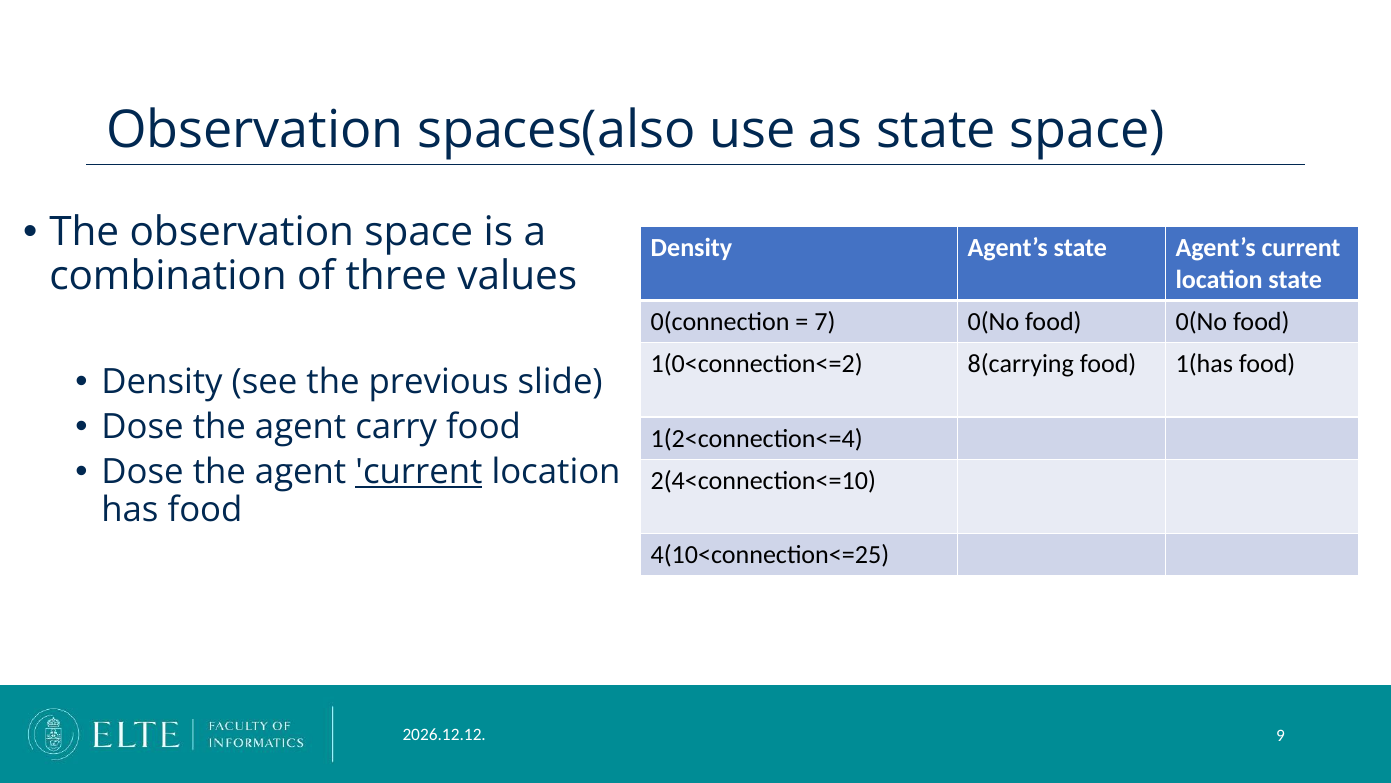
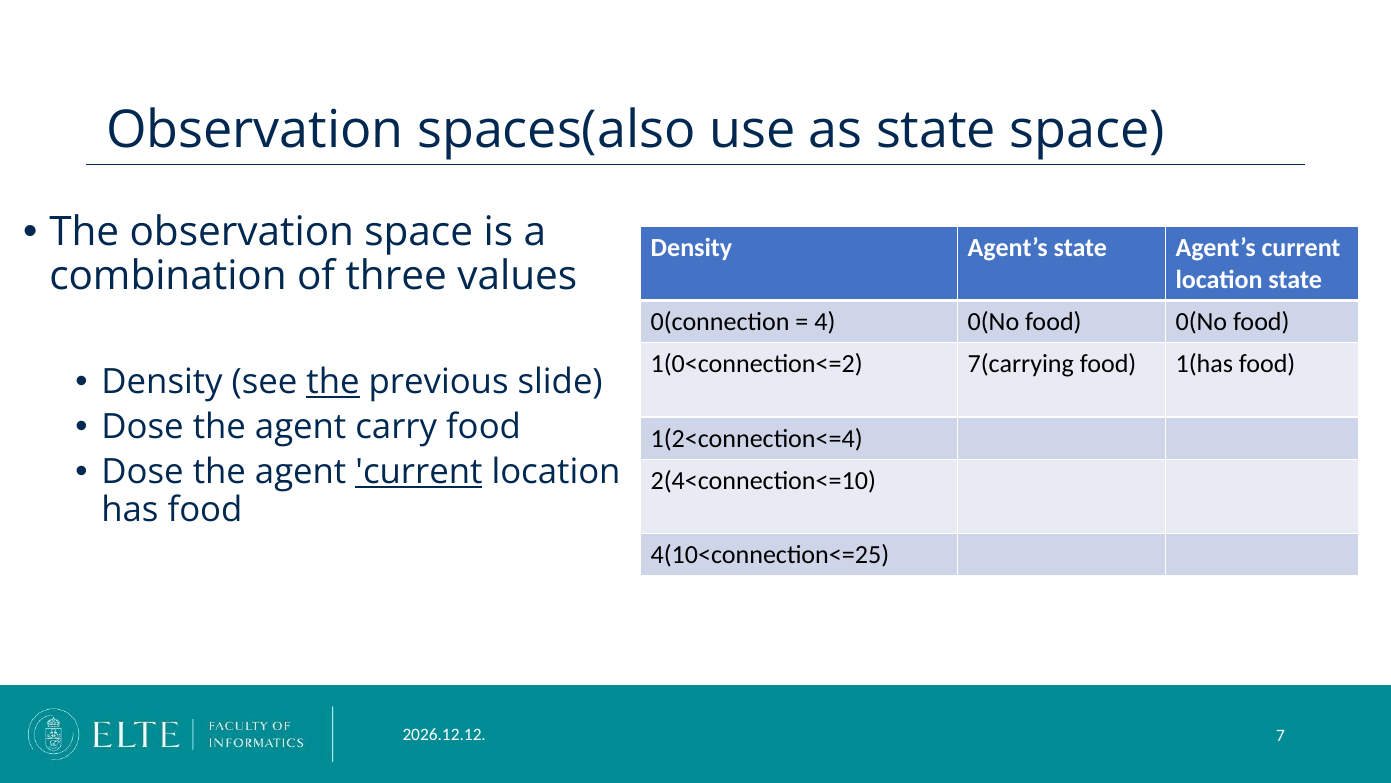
7: 7 -> 4
8(carrying: 8(carrying -> 7(carrying
the at (333, 382) underline: none -> present
9: 9 -> 7
